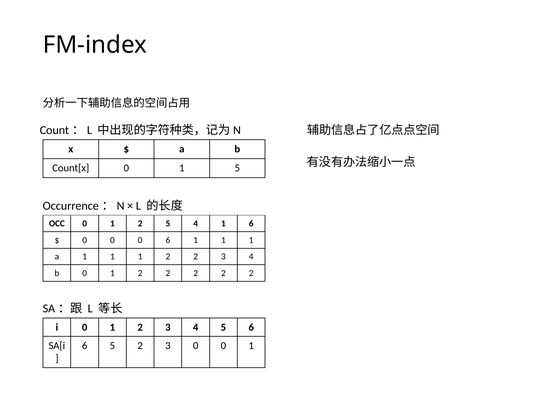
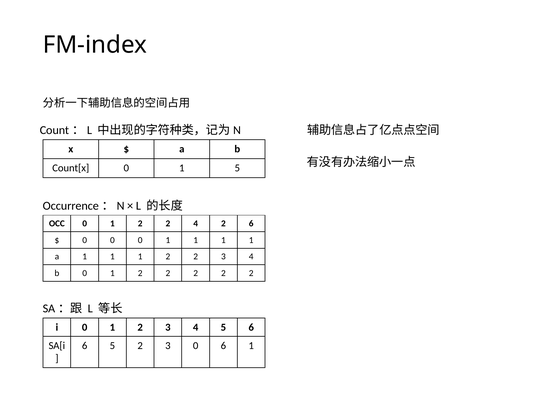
5 at (168, 223): 5 -> 2
4 1: 1 -> 2
0 0 6: 6 -> 1
3 0 0: 0 -> 6
